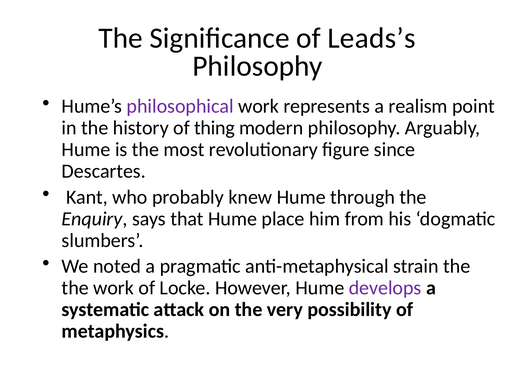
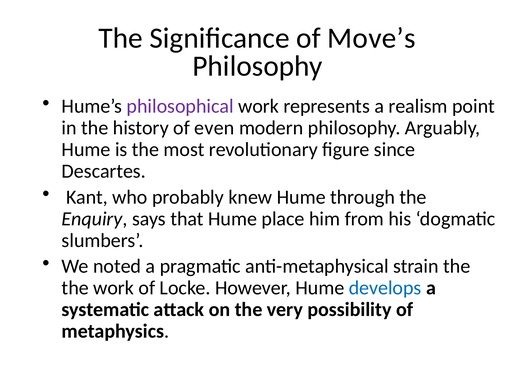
Leads’s: Leads’s -> Move’s
thing: thing -> even
develops colour: purple -> blue
